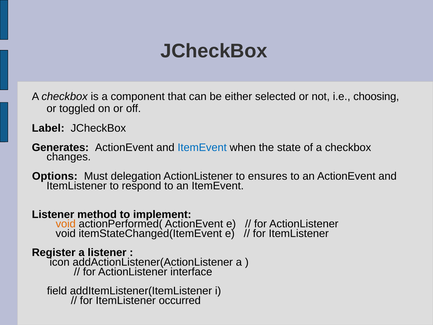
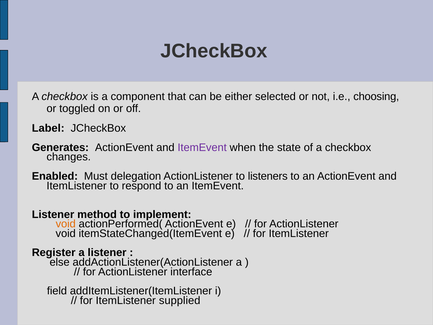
ItemEvent at (202, 147) colour: blue -> purple
Options: Options -> Enabled
ensures: ensures -> listeners
icon: icon -> else
occurred: occurred -> supplied
